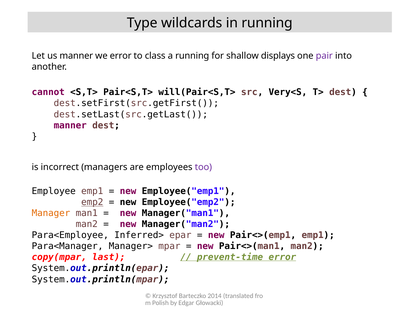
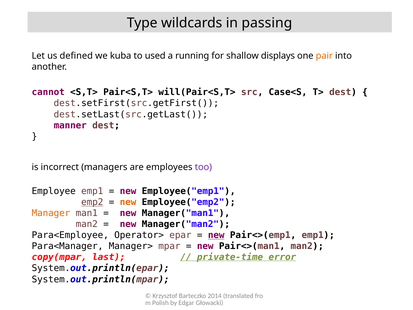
in running: running -> passing
us manner: manner -> defined
we error: error -> kuba
class: class -> used
pair colour: purple -> orange
Very<S: Very<S -> Case<S
new at (128, 202) colour: black -> orange
Inferred>: Inferred> -> Operator>
new at (216, 235) underline: none -> present
prevent-time: prevent-time -> private-time
